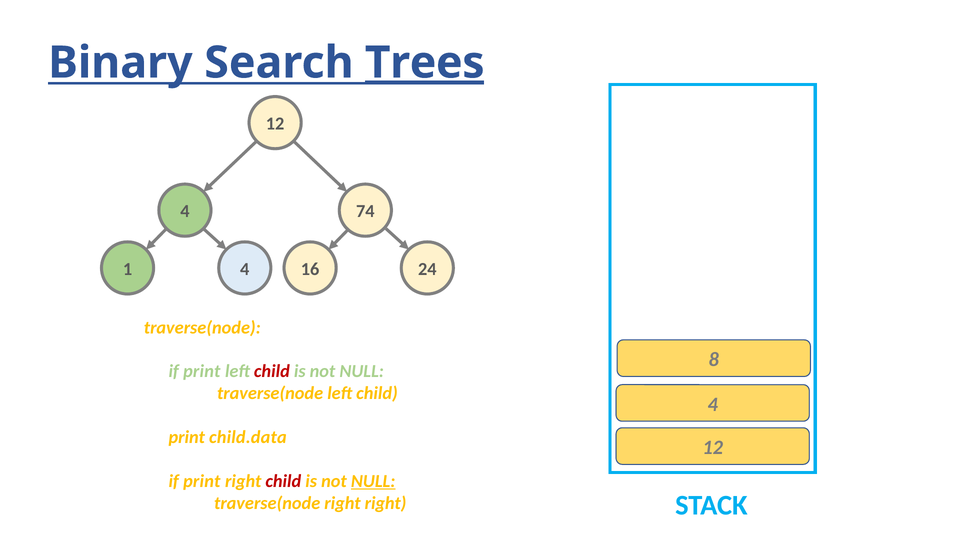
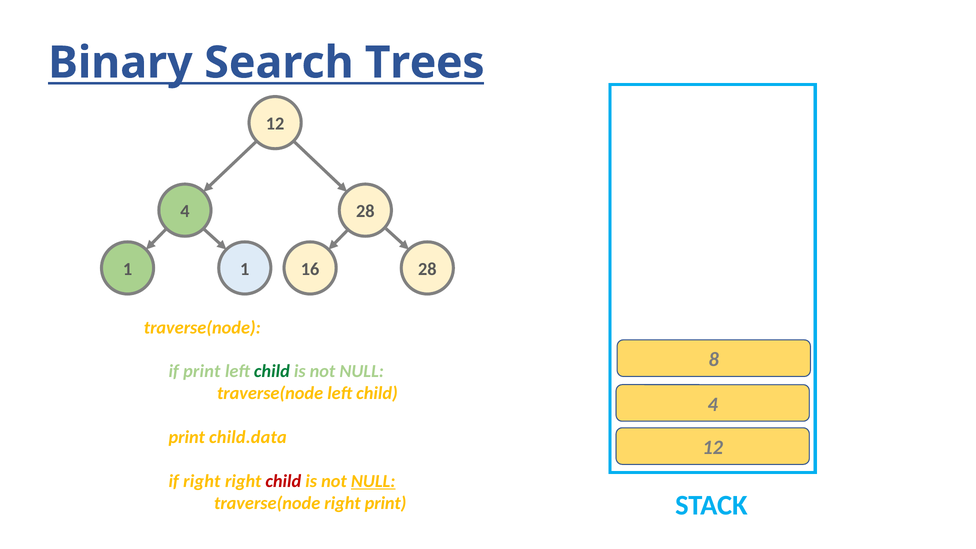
Trees underline: present -> none
4 74: 74 -> 28
1 4: 4 -> 1
16 24: 24 -> 28
child at (272, 371) colour: red -> green
print at (202, 481): print -> right
right right: right -> print
